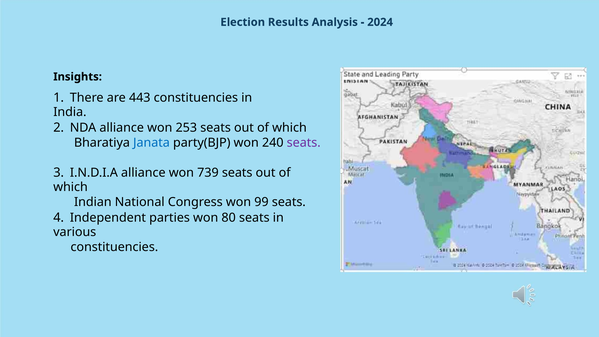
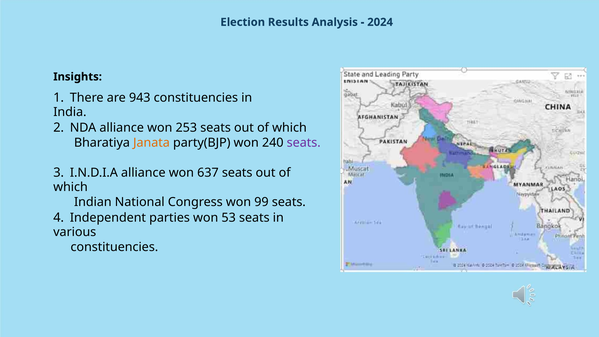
443: 443 -> 943
Janata colour: blue -> orange
739: 739 -> 637
80: 80 -> 53
